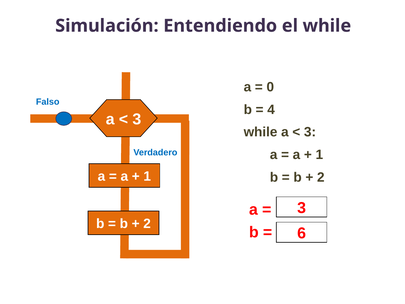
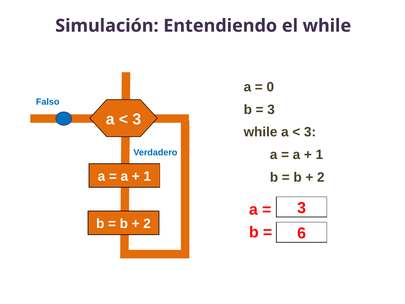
4 at (271, 110): 4 -> 3
